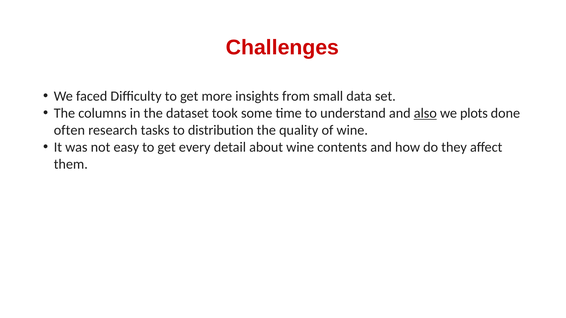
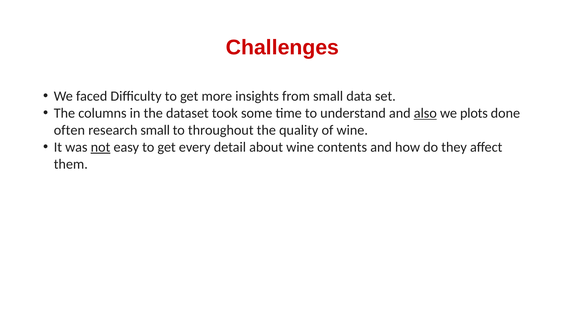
research tasks: tasks -> small
distribution: distribution -> throughout
not underline: none -> present
